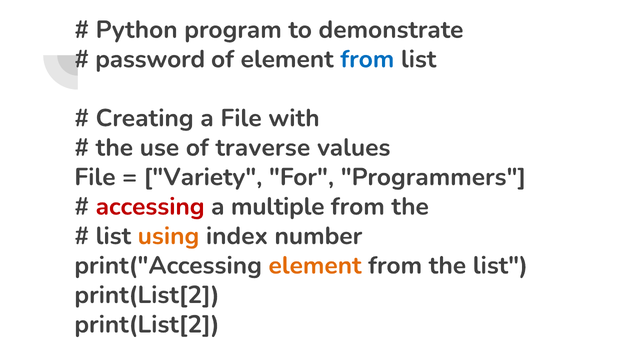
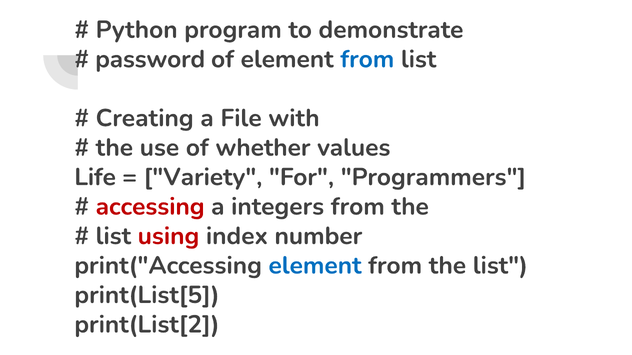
traverse: traverse -> whether
File at (95, 177): File -> Life
multiple: multiple -> integers
using colour: orange -> red
element at (315, 266) colour: orange -> blue
print(List[2 at (147, 295): print(List[2 -> print(List[5
